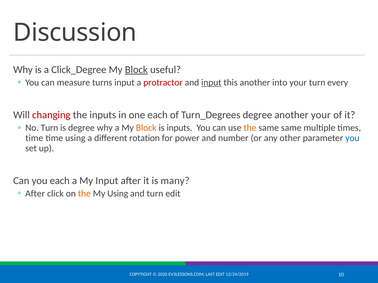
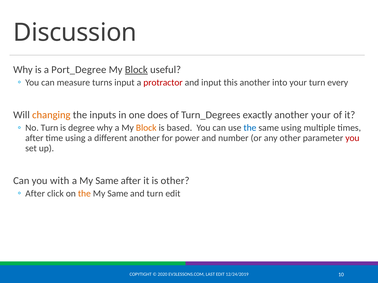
Click_Degree: Click_Degree -> Port_Degree
input at (211, 83) underline: present -> none
changing colour: red -> orange
one each: each -> does
Turn_Degrees degree: degree -> exactly
is inputs: inputs -> based
the at (250, 128) colour: orange -> blue
same same: same -> using
time at (34, 138): time -> after
different rotation: rotation -> another
you at (352, 138) colour: blue -> red
you each: each -> with
a My Input: Input -> Same
is many: many -> other
Using at (118, 194): Using -> Same
